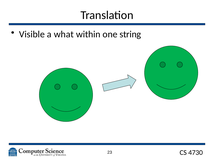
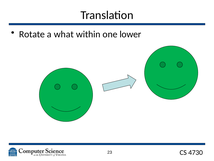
Visible: Visible -> Rotate
string: string -> lower
